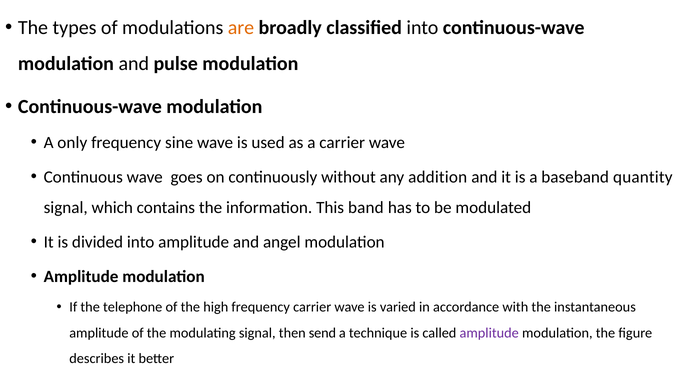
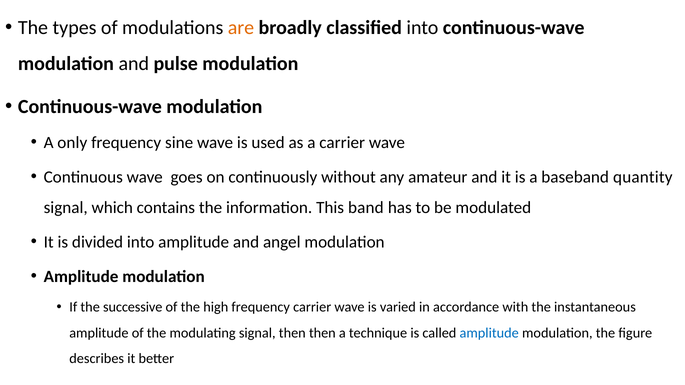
addition: addition -> amateur
telephone: telephone -> successive
then send: send -> then
amplitude at (489, 333) colour: purple -> blue
